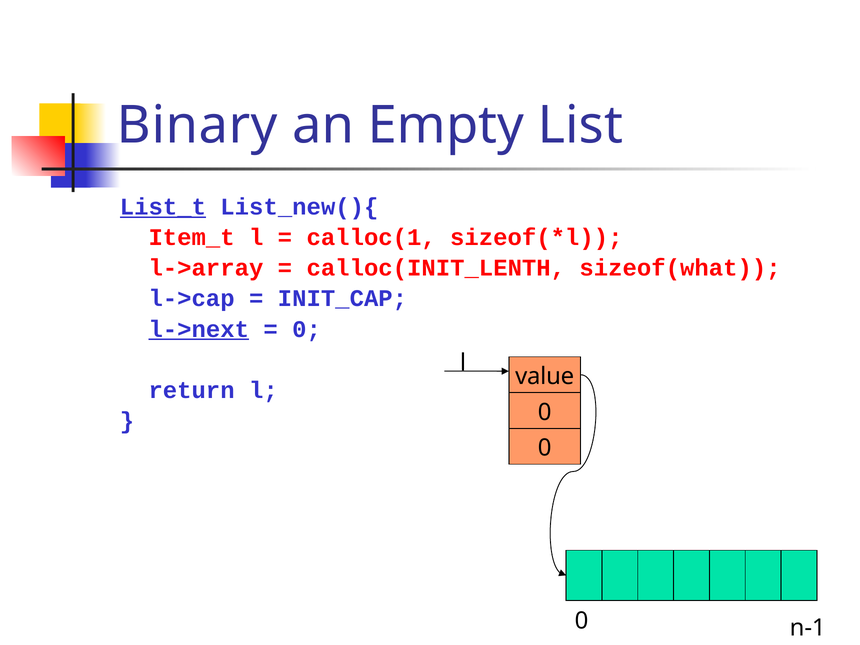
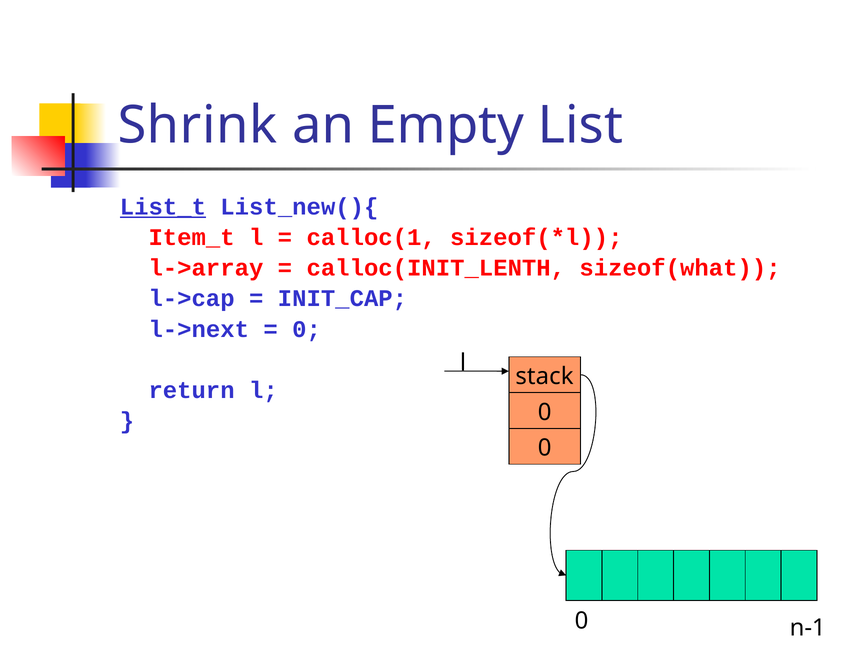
Binary: Binary -> Shrink
l->next underline: present -> none
value: value -> stack
